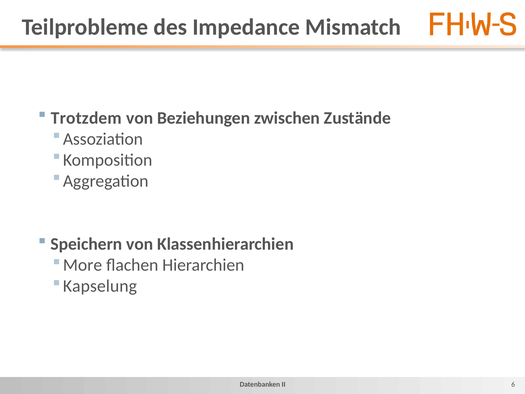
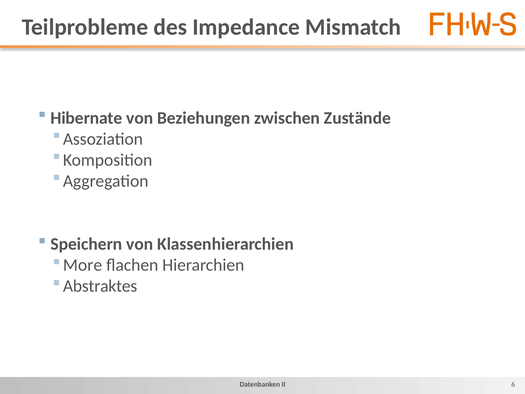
Trotzdem: Trotzdem -> Hibernate
Kapselung: Kapselung -> Abstraktes
